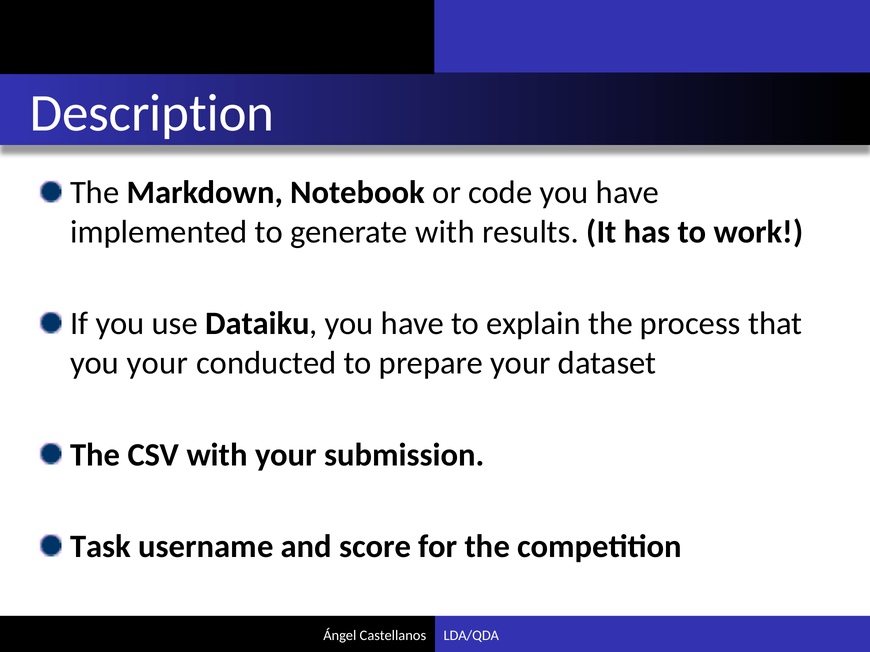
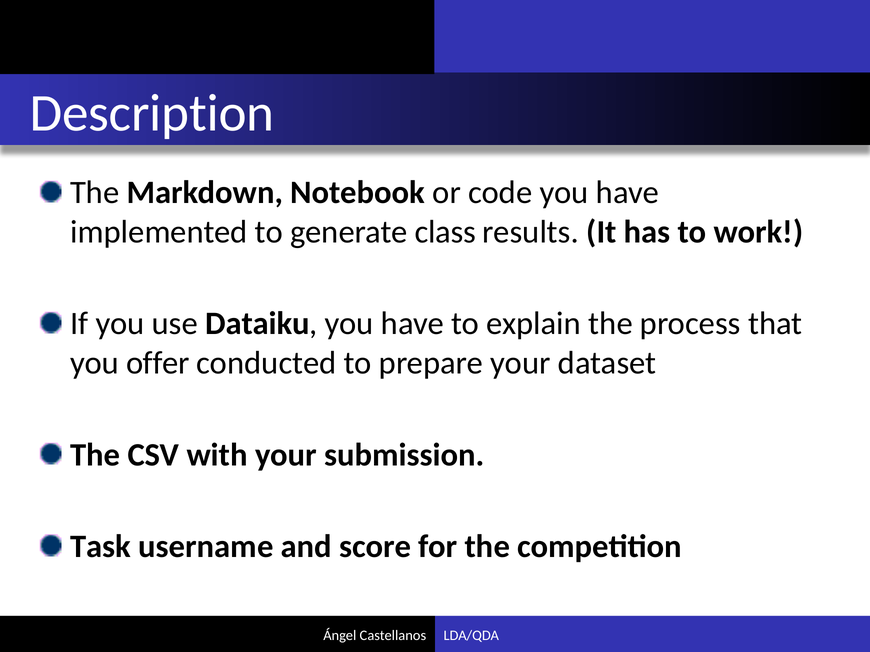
generate with: with -> class
you your: your -> offer
